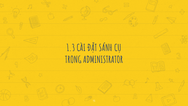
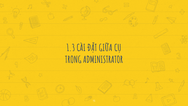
SÁNH: SÁNH -> GIỮA
